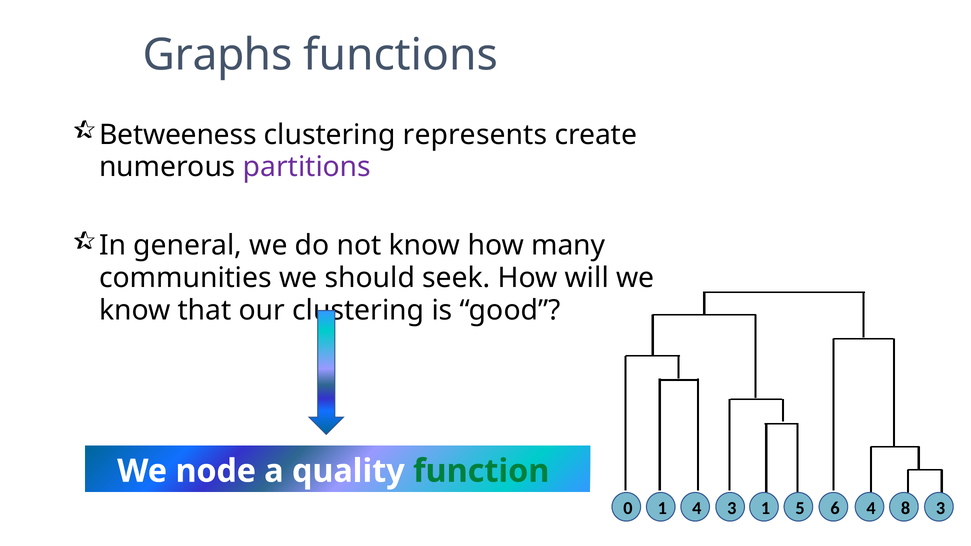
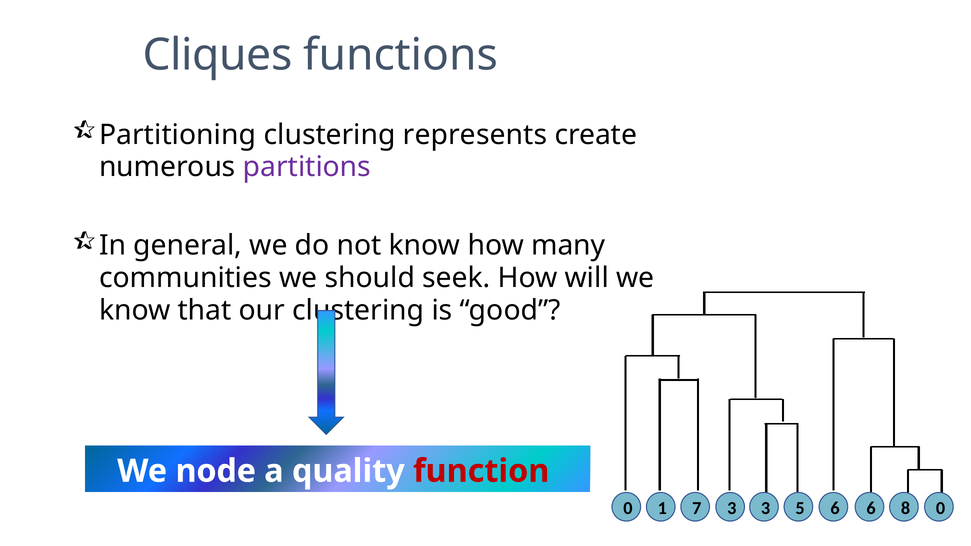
Graphs: Graphs -> Cliques
Betweeness: Betweeness -> Partitioning
function colour: green -> red
1 4: 4 -> 7
3 1: 1 -> 3
6 4: 4 -> 6
8 3: 3 -> 0
